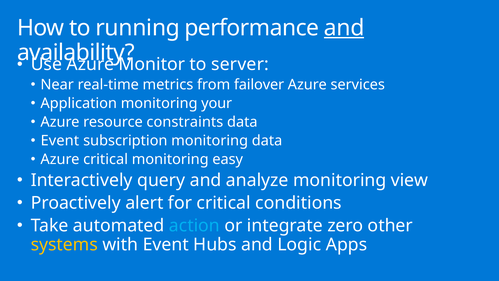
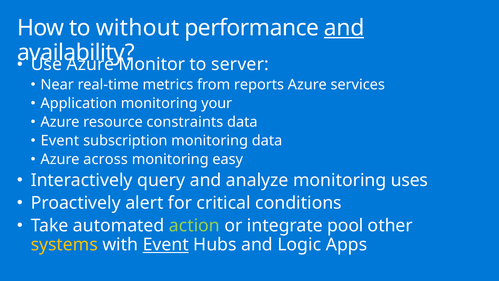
running: running -> without
failover: failover -> reports
Azure critical: critical -> across
view: view -> uses
action colour: light blue -> light green
zero: zero -> pool
Event at (166, 245) underline: none -> present
